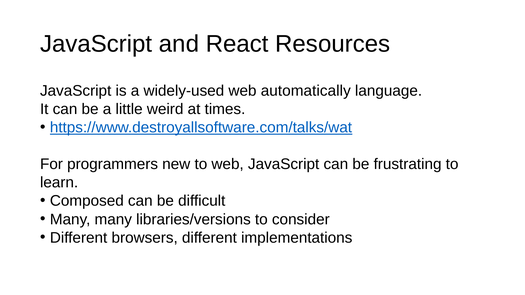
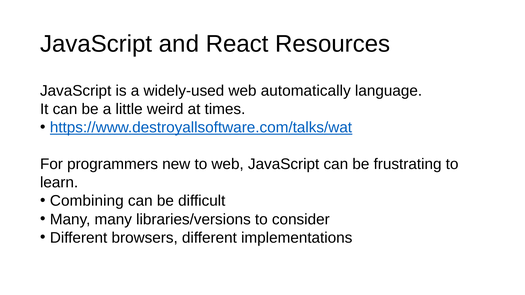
Composed: Composed -> Combining
